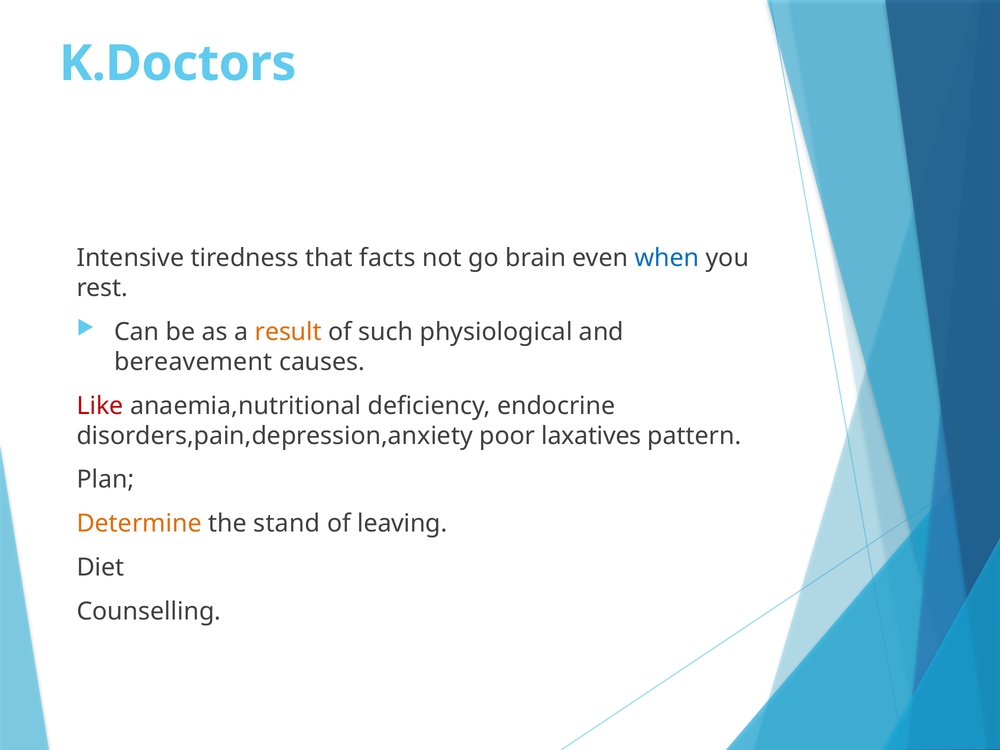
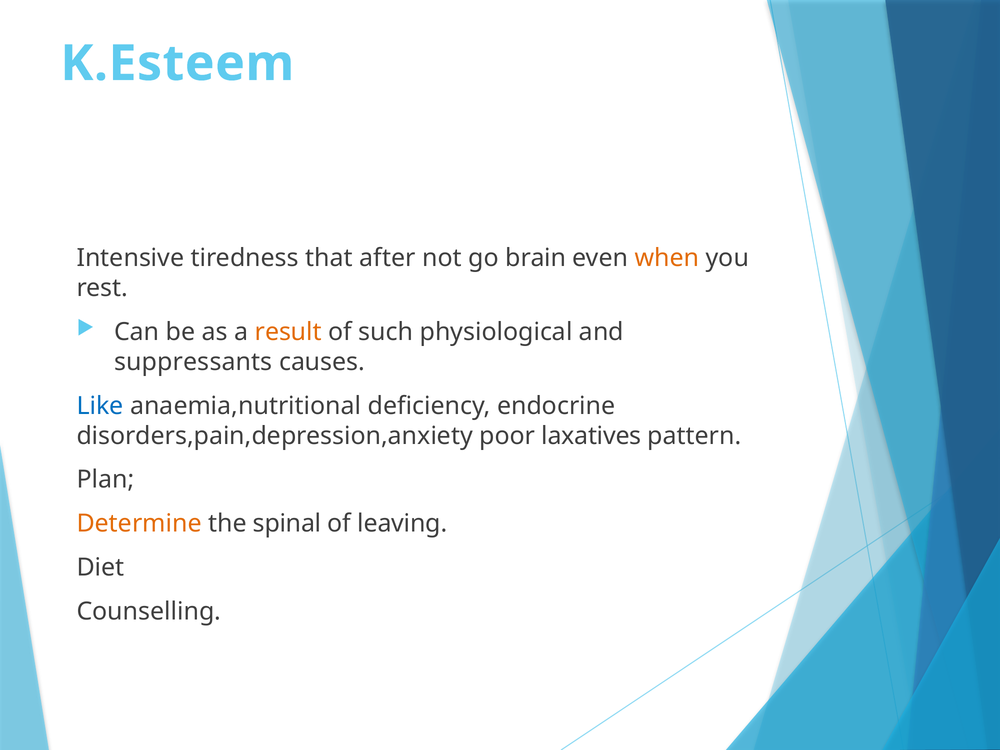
K.Doctors: K.Doctors -> K.Esteem
facts: facts -> after
when colour: blue -> orange
bereavement: bereavement -> suppressants
Like colour: red -> blue
stand: stand -> spinal
